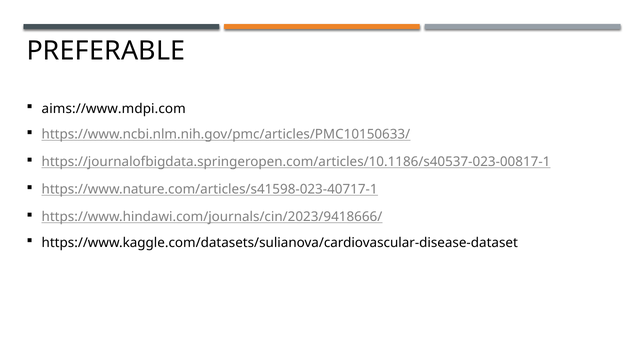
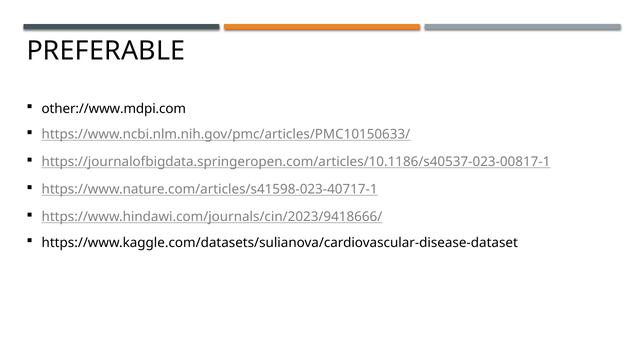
aims://www.mdpi.com: aims://www.mdpi.com -> other://www.mdpi.com
